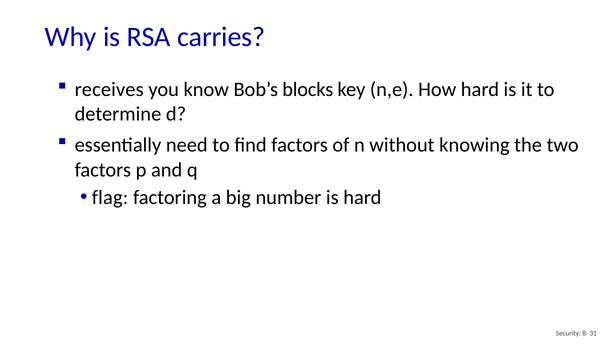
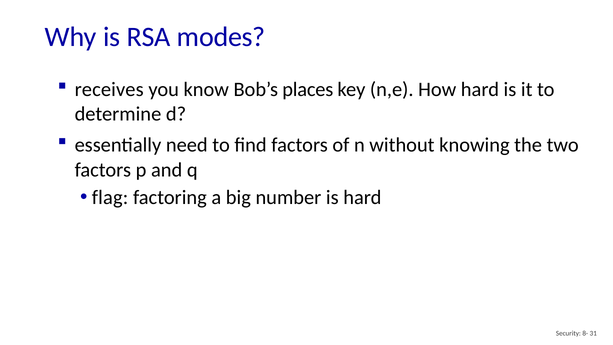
carries: carries -> modes
blocks: blocks -> places
